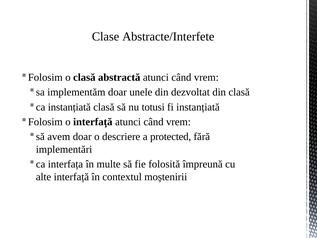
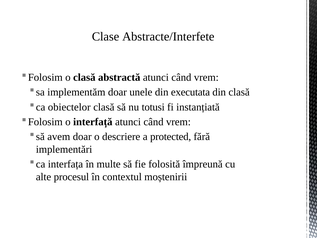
dezvoltat: dezvoltat -> executata
instanțiată at (69, 107): instanțiată -> obiectelor
alte interfață: interfață -> procesul
